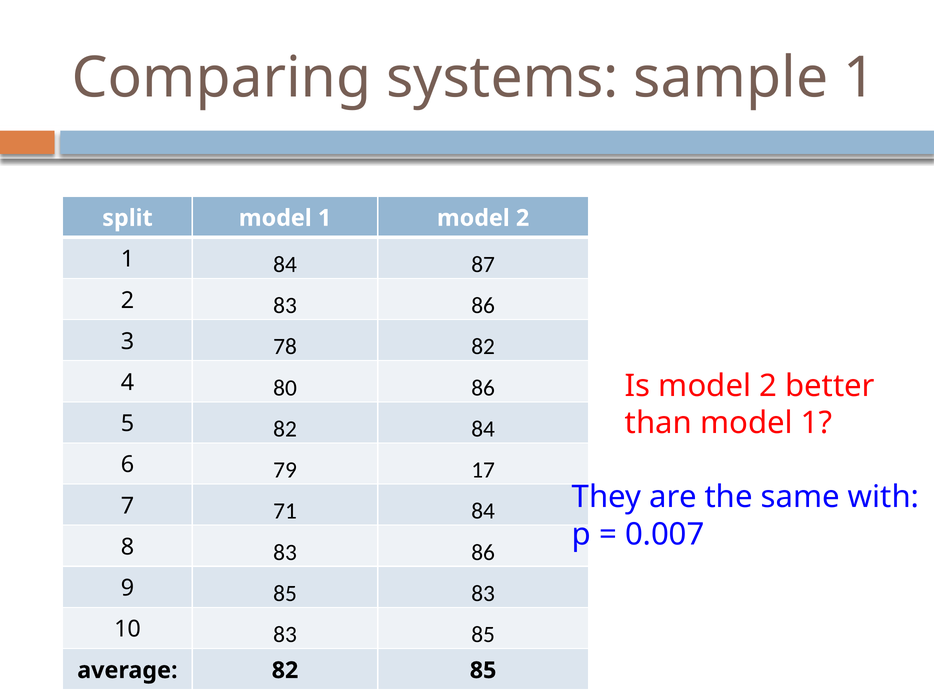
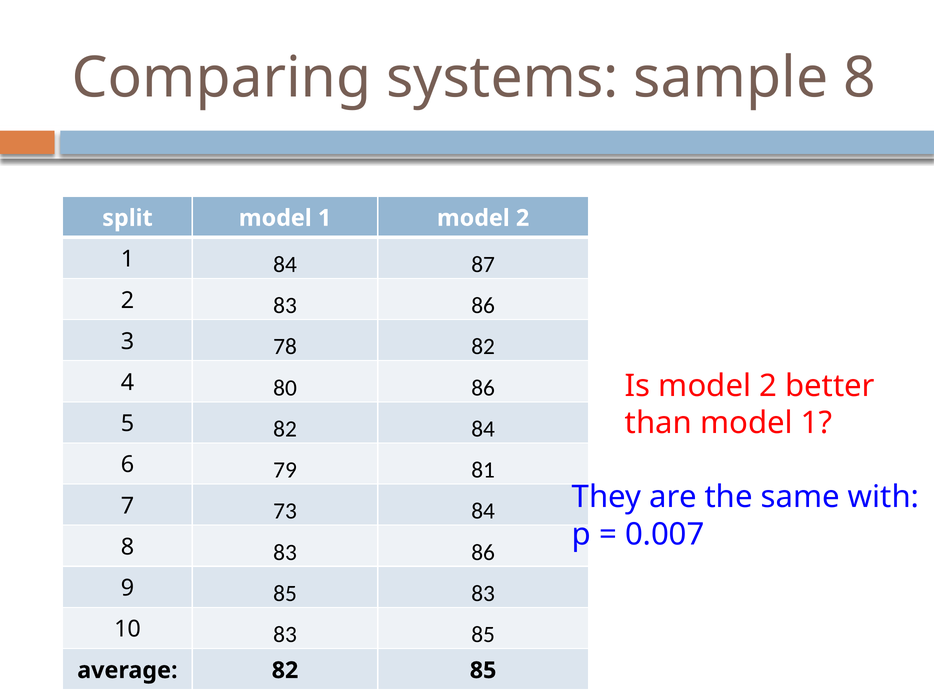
sample 1: 1 -> 8
17: 17 -> 81
71: 71 -> 73
